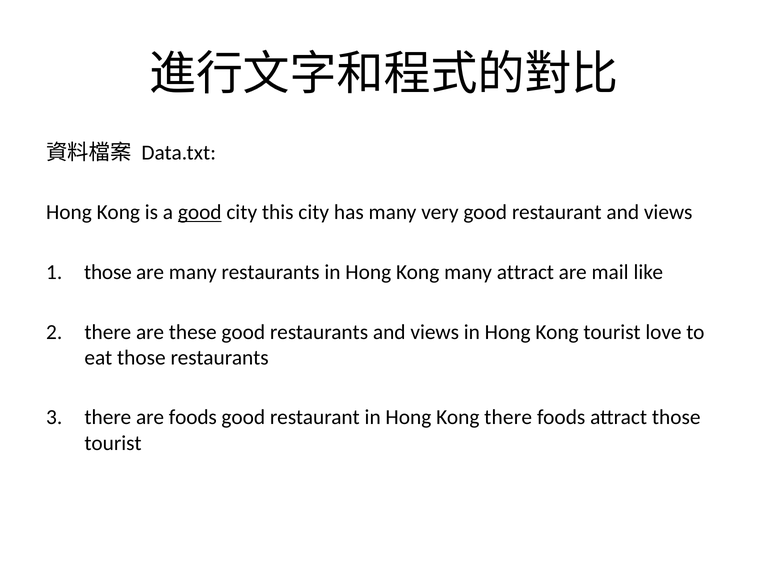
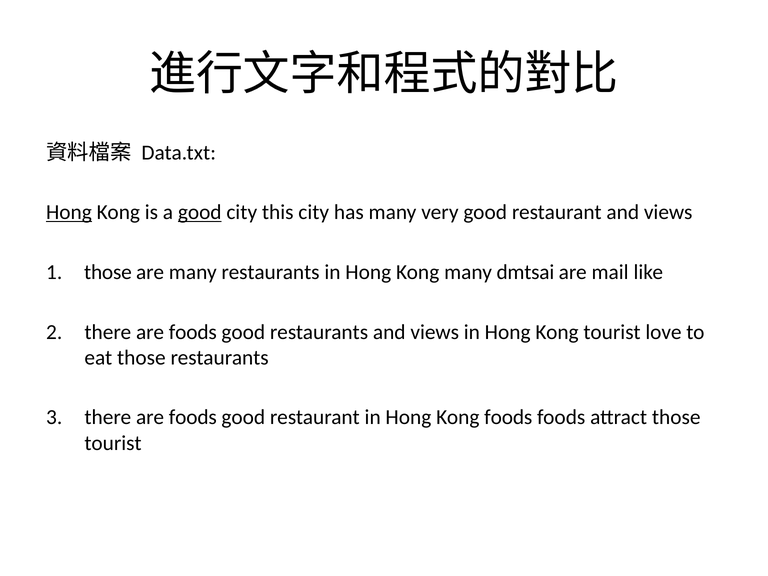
Hong at (69, 212) underline: none -> present
many attract: attract -> dmtsai
these at (193, 332): these -> foods
Kong there: there -> foods
